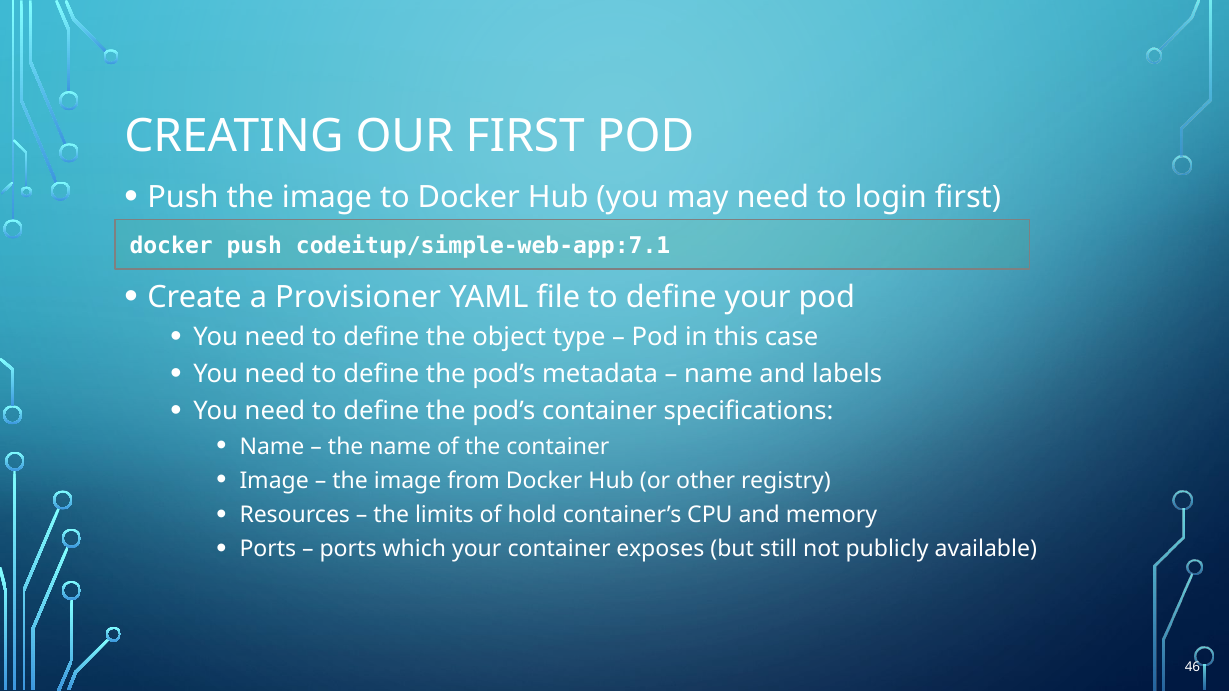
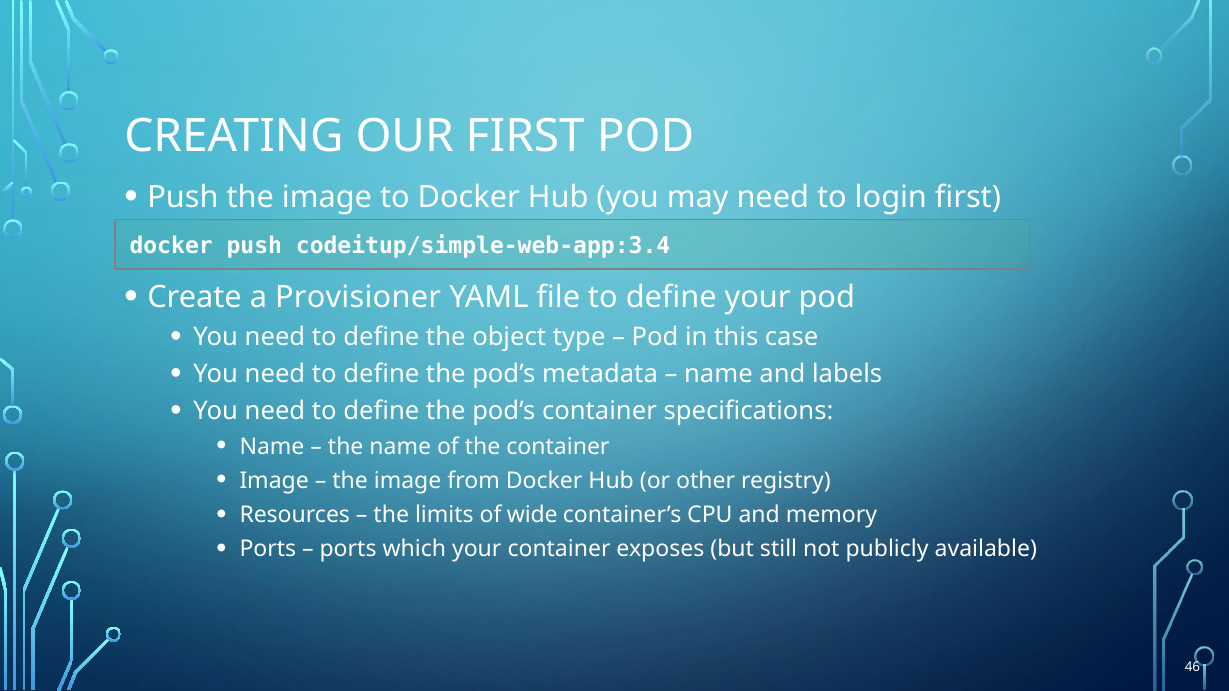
codeitup/simple-web-app:7.1: codeitup/simple-web-app:7.1 -> codeitup/simple-web-app:3.4
hold: hold -> wide
